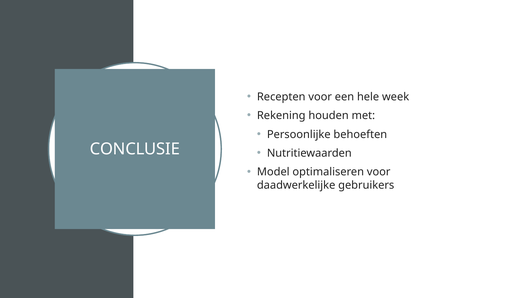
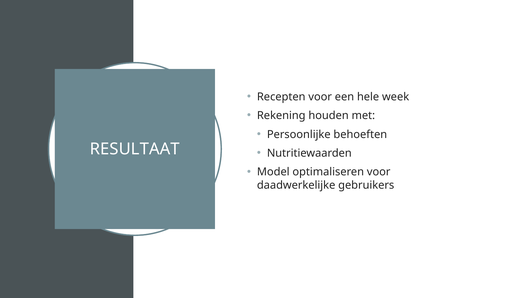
CONCLUSIE: CONCLUSIE -> RESULTAAT
